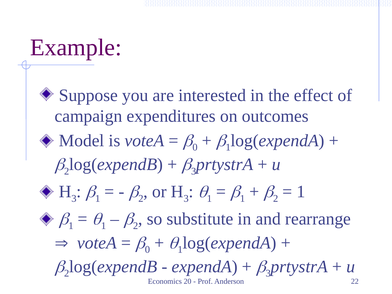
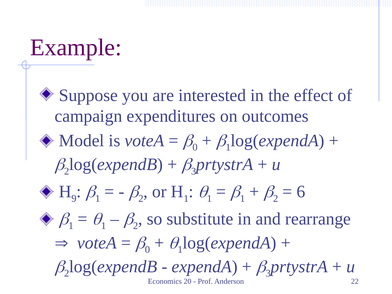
3 at (74, 198): 3 -> 9
3 at (186, 198): 3 -> 1
1 at (301, 192): 1 -> 6
